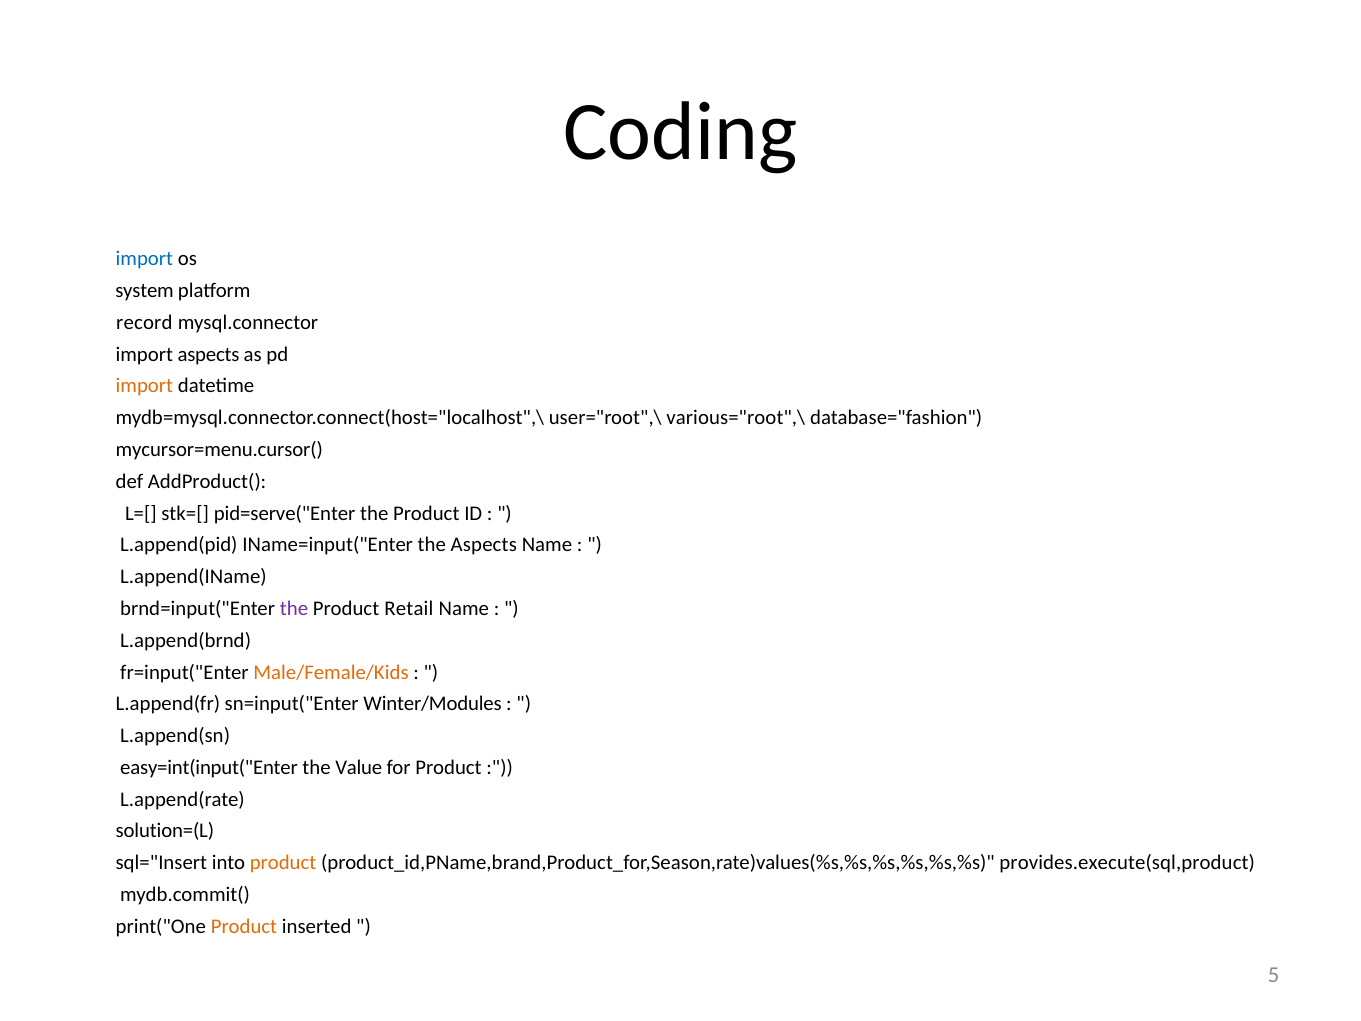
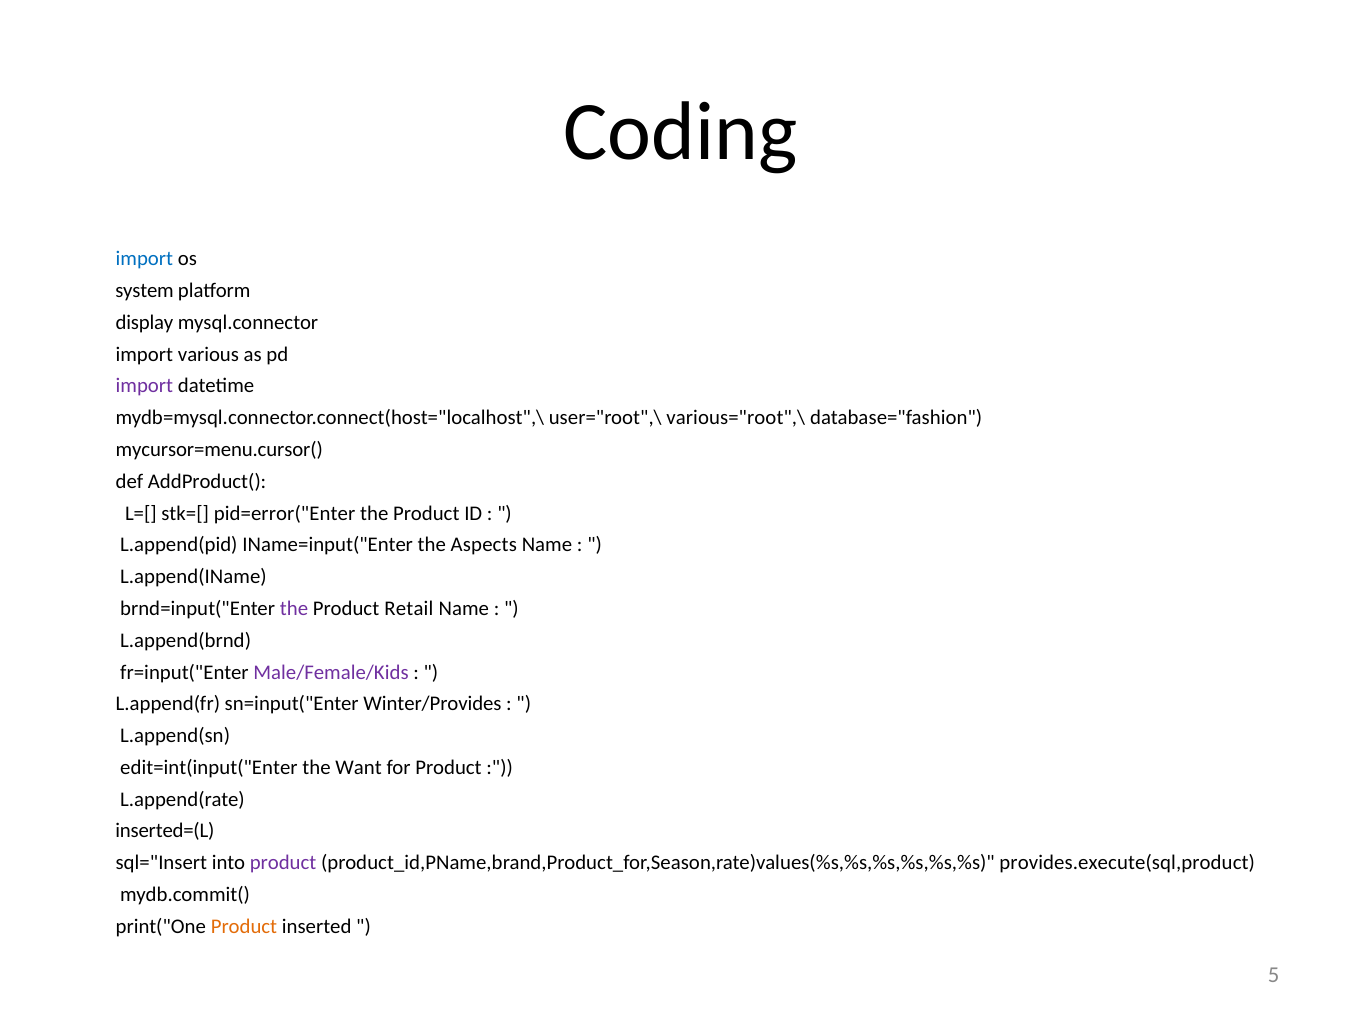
record: record -> display
import aspects: aspects -> various
import at (144, 386) colour: orange -> purple
pid=serve("Enter: pid=serve("Enter -> pid=error("Enter
Male/Female/Kids colour: orange -> purple
Winter/Modules: Winter/Modules -> Winter/Provides
easy=int(input("Enter: easy=int(input("Enter -> edit=int(input("Enter
Value: Value -> Want
solution=(L: solution=(L -> inserted=(L
product at (283, 863) colour: orange -> purple
